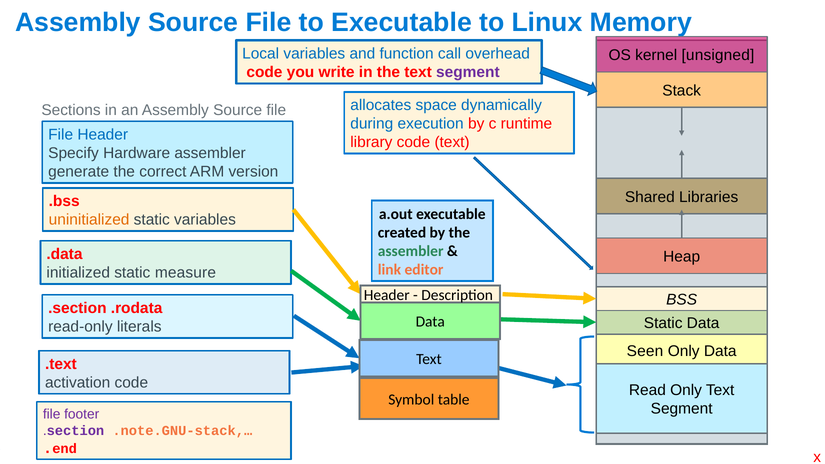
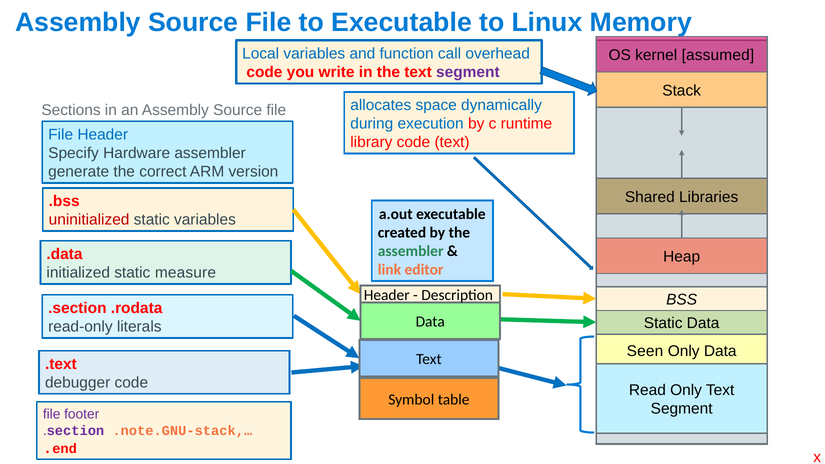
unsigned: unsigned -> assumed
uninitialized colour: orange -> red
activation: activation -> debugger
